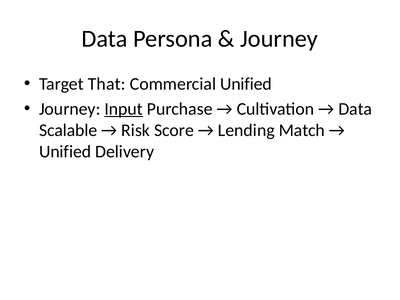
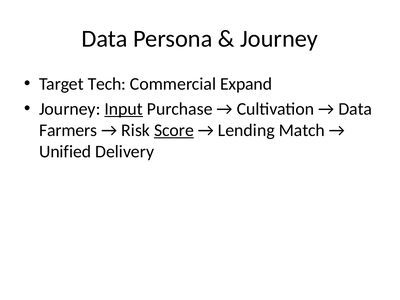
That: That -> Tech
Commercial Unified: Unified -> Expand
Scalable: Scalable -> Farmers
Score underline: none -> present
